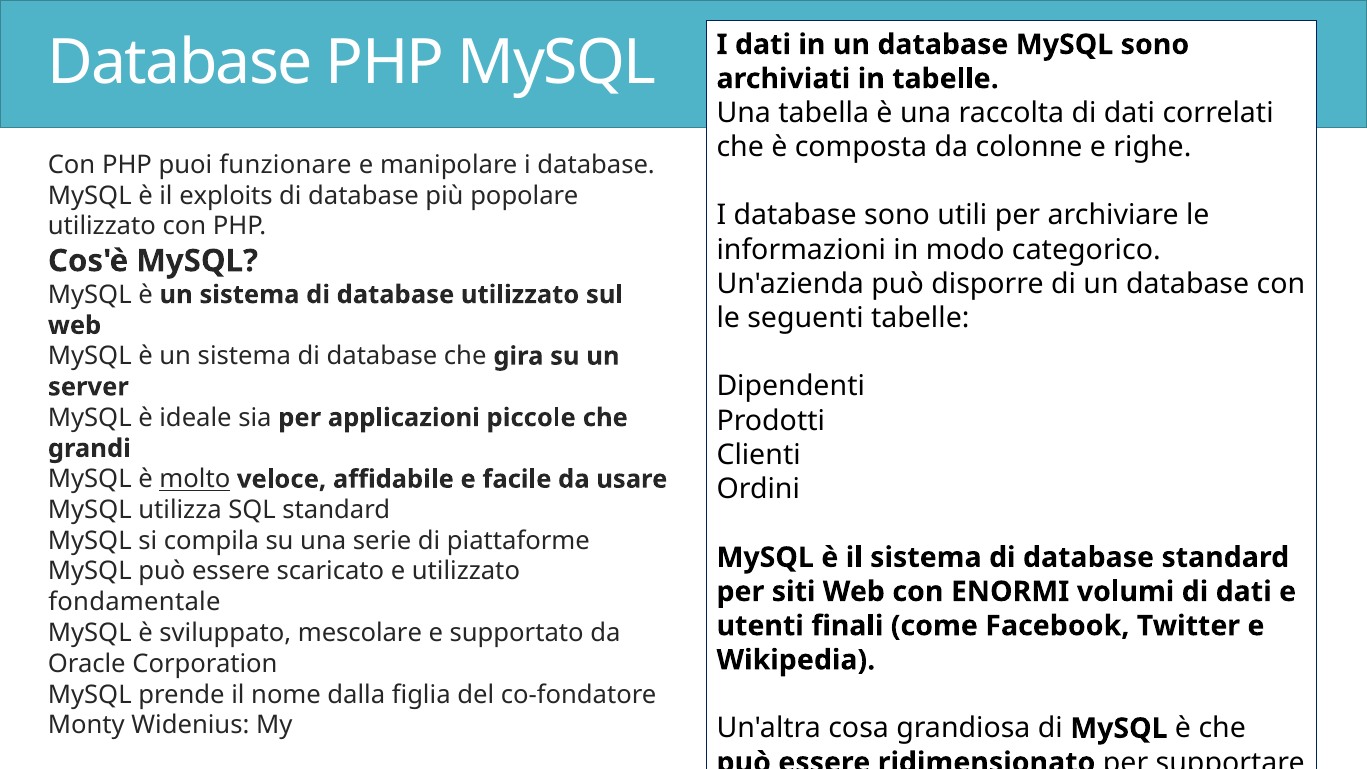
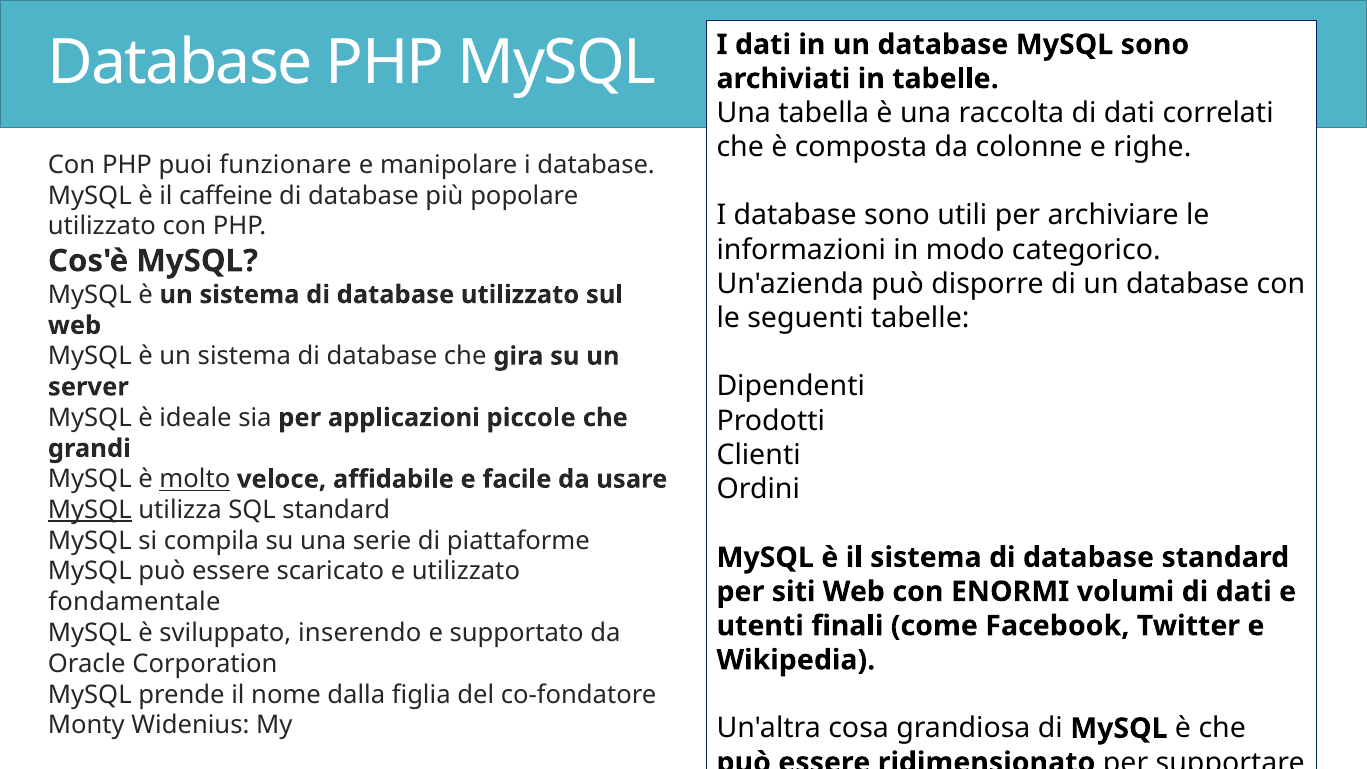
exploits: exploits -> caffeine
MySQL at (90, 510) underline: none -> present
mescolare: mescolare -> inserendo
